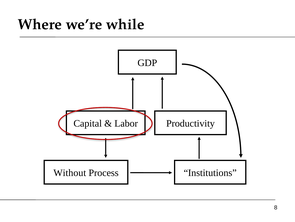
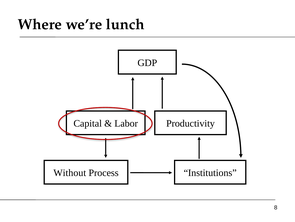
while: while -> lunch
